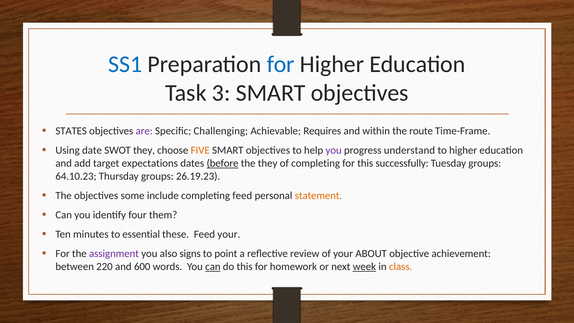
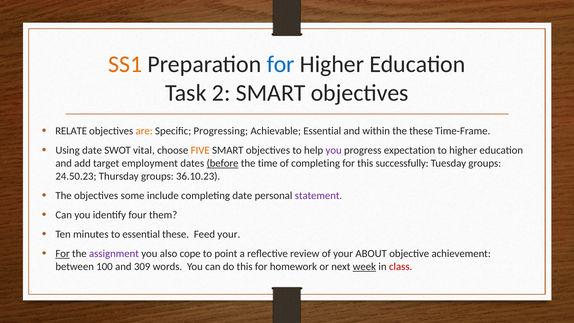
SS1 colour: blue -> orange
3: 3 -> 2
STATES: STATES -> RELATE
are colour: purple -> orange
Challenging: Challenging -> Progressing
Achievable Requires: Requires -> Essential
the route: route -> these
SWOT they: they -> vital
understand: understand -> expectation
expectations: expectations -> employment
the they: they -> time
64.10.23: 64.10.23 -> 24.50.23
26.19.23: 26.19.23 -> 36.10.23
completing feed: feed -> date
statement colour: orange -> purple
For at (63, 254) underline: none -> present
signs: signs -> cope
220: 220 -> 100
600: 600 -> 309
can at (213, 266) underline: present -> none
class colour: orange -> red
